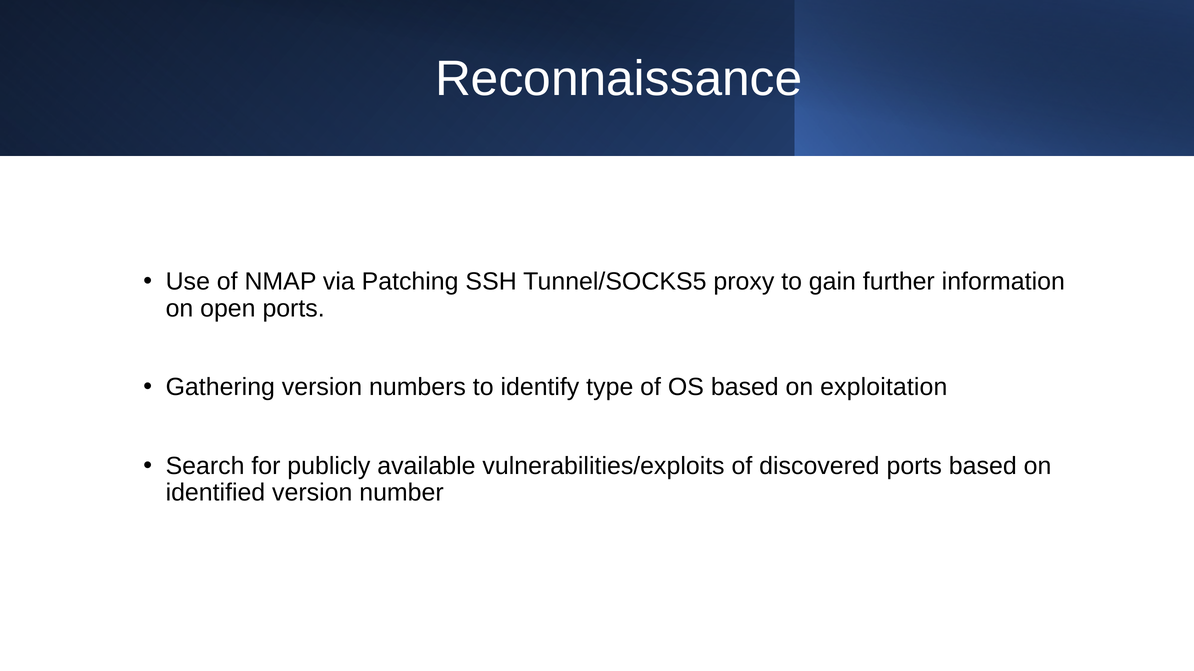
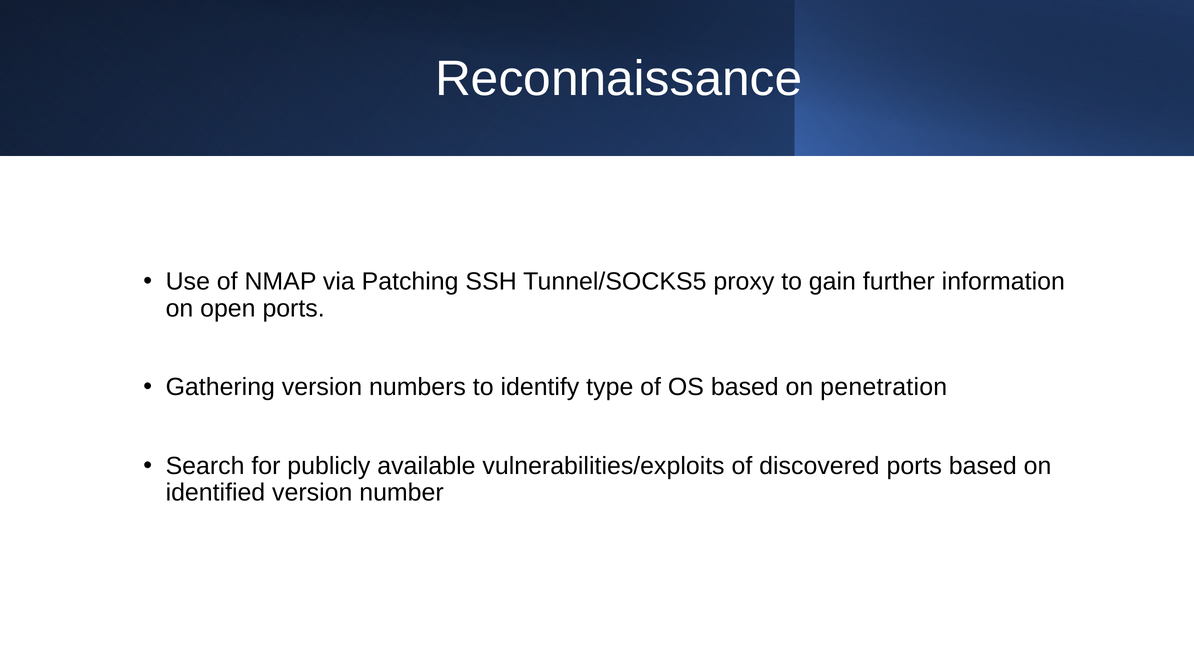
exploitation: exploitation -> penetration
